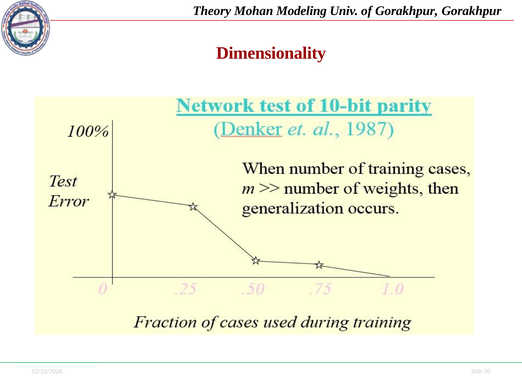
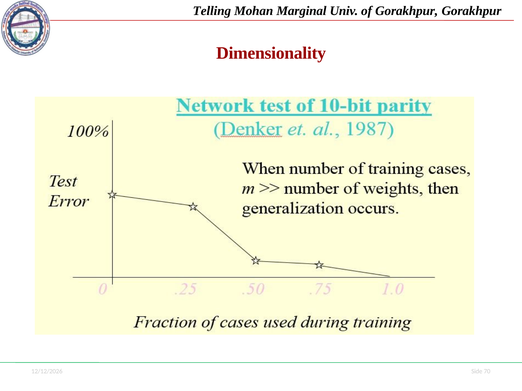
Theory: Theory -> Telling
Modeling: Modeling -> Marginal
